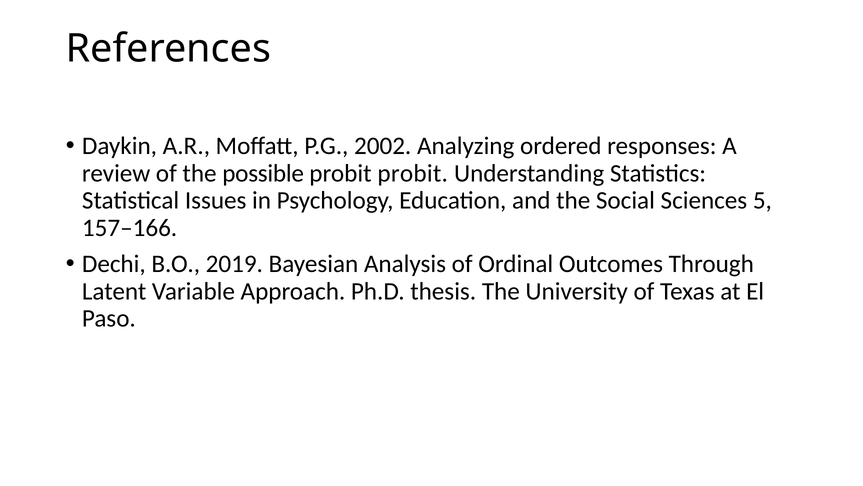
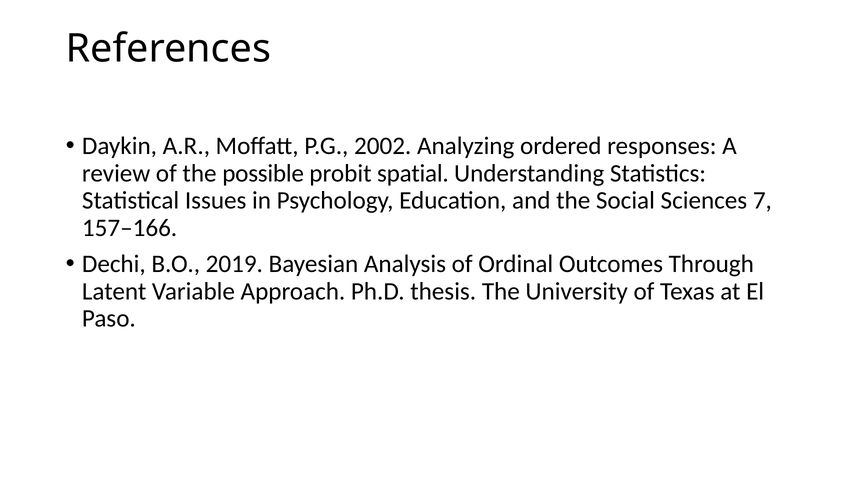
probit probit: probit -> spatial
5: 5 -> 7
